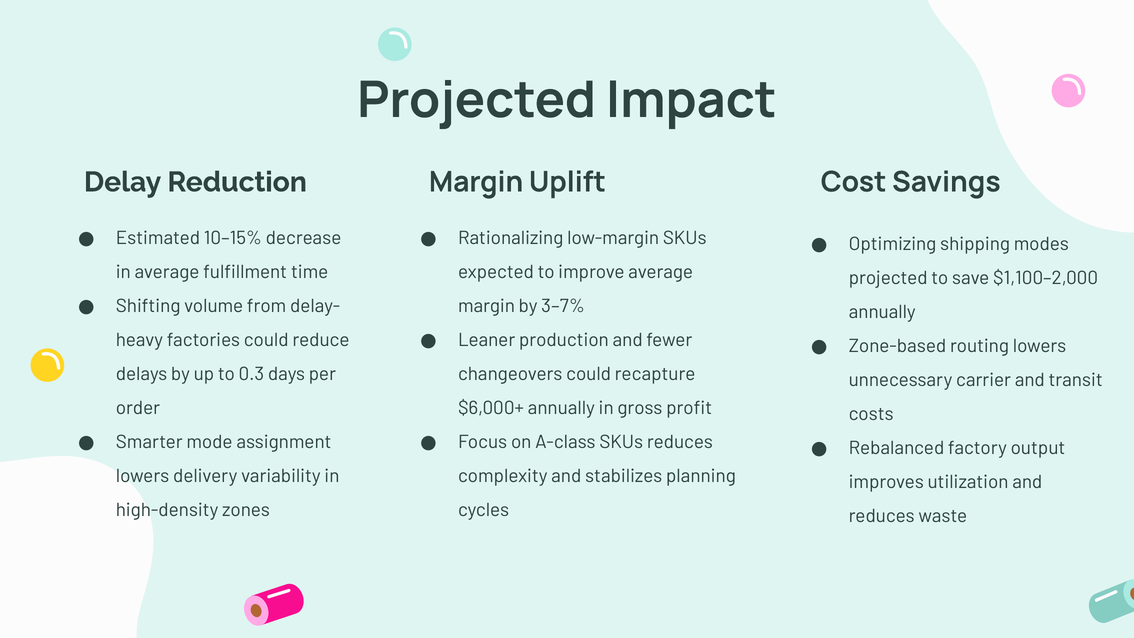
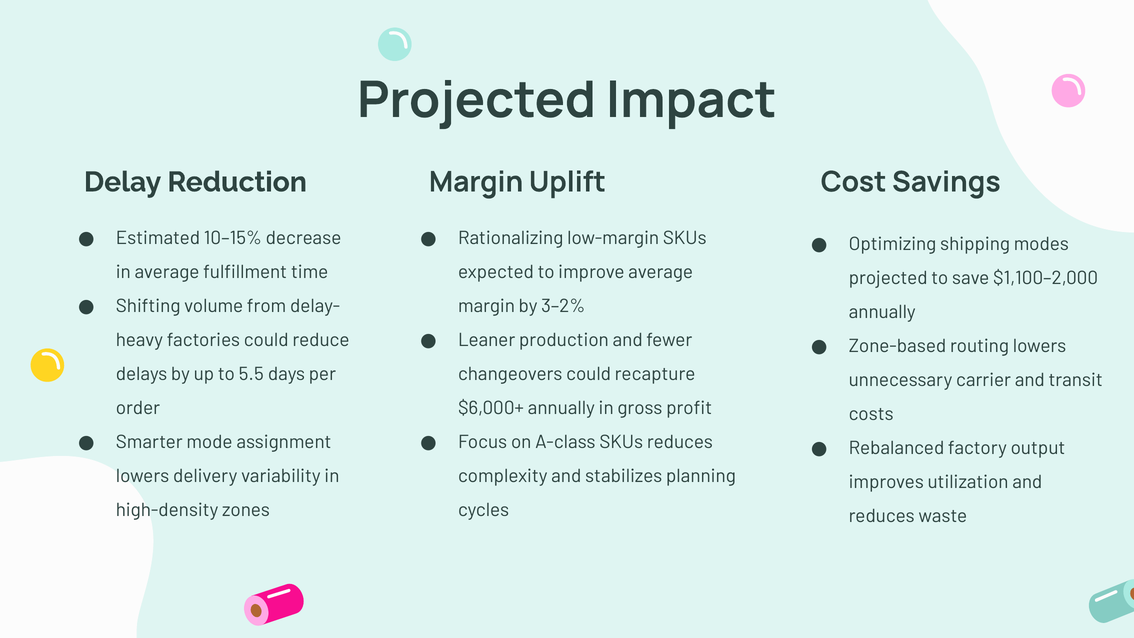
3–7%: 3–7% -> 3–2%
0.3: 0.3 -> 5.5
